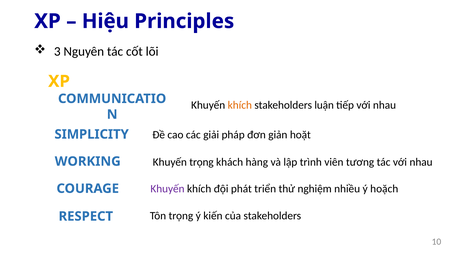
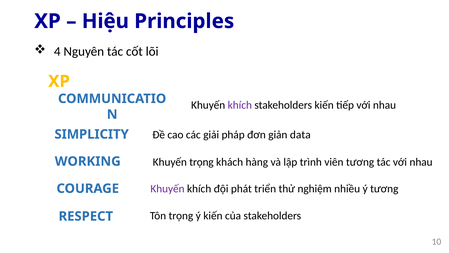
3: 3 -> 4
khích at (240, 105) colour: orange -> purple
stakeholders luận: luận -> kiến
hoặt: hoặt -> data
ý hoặch: hoặch -> tương
